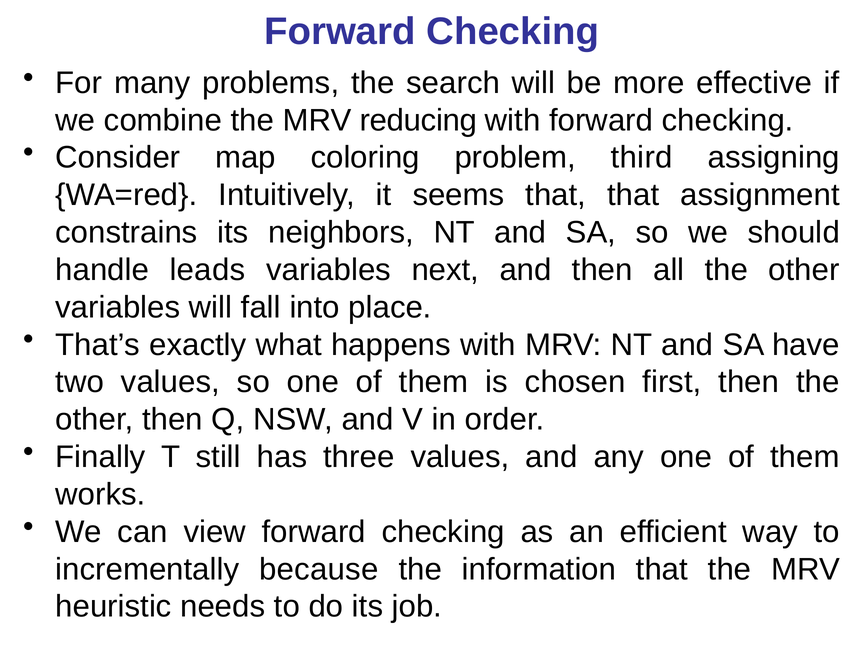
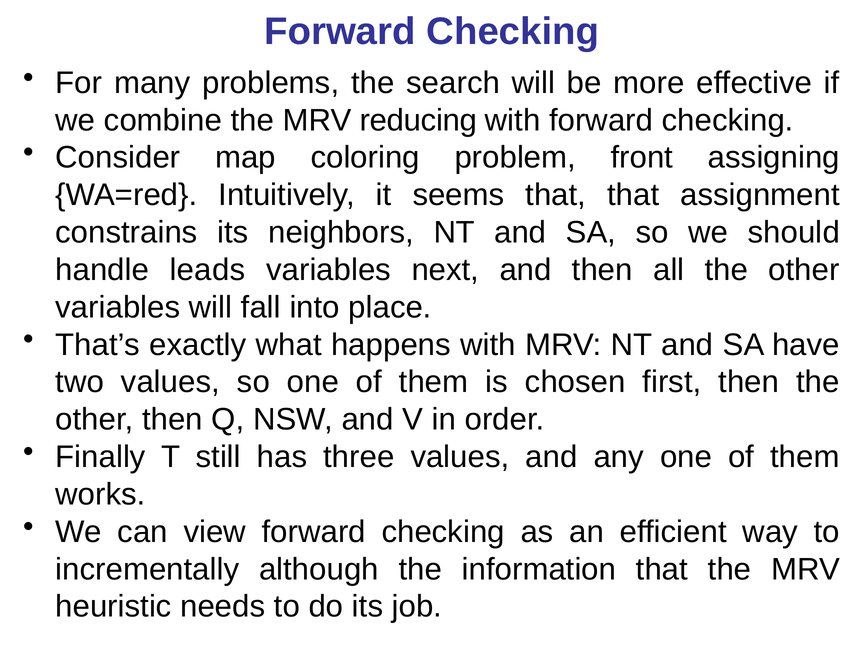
third: third -> front
because: because -> although
